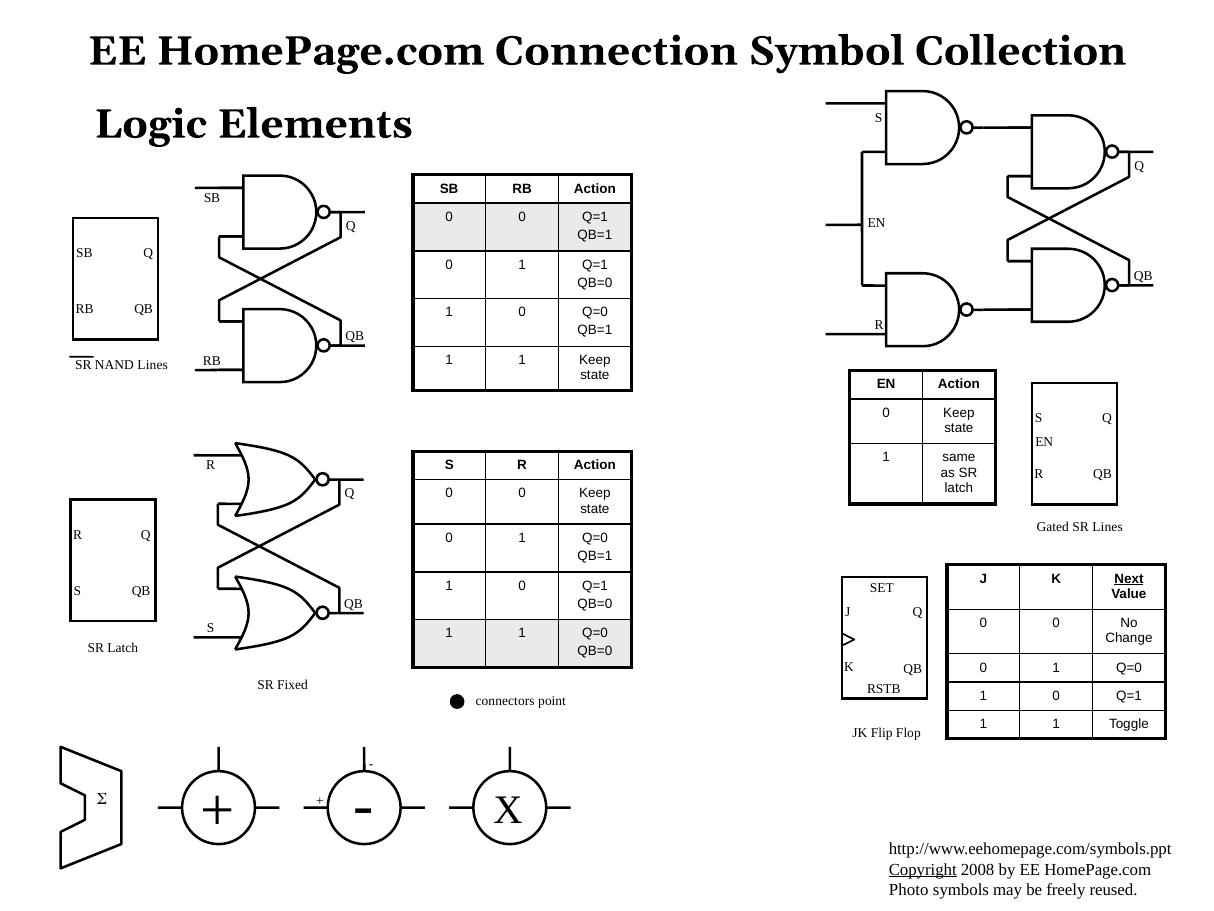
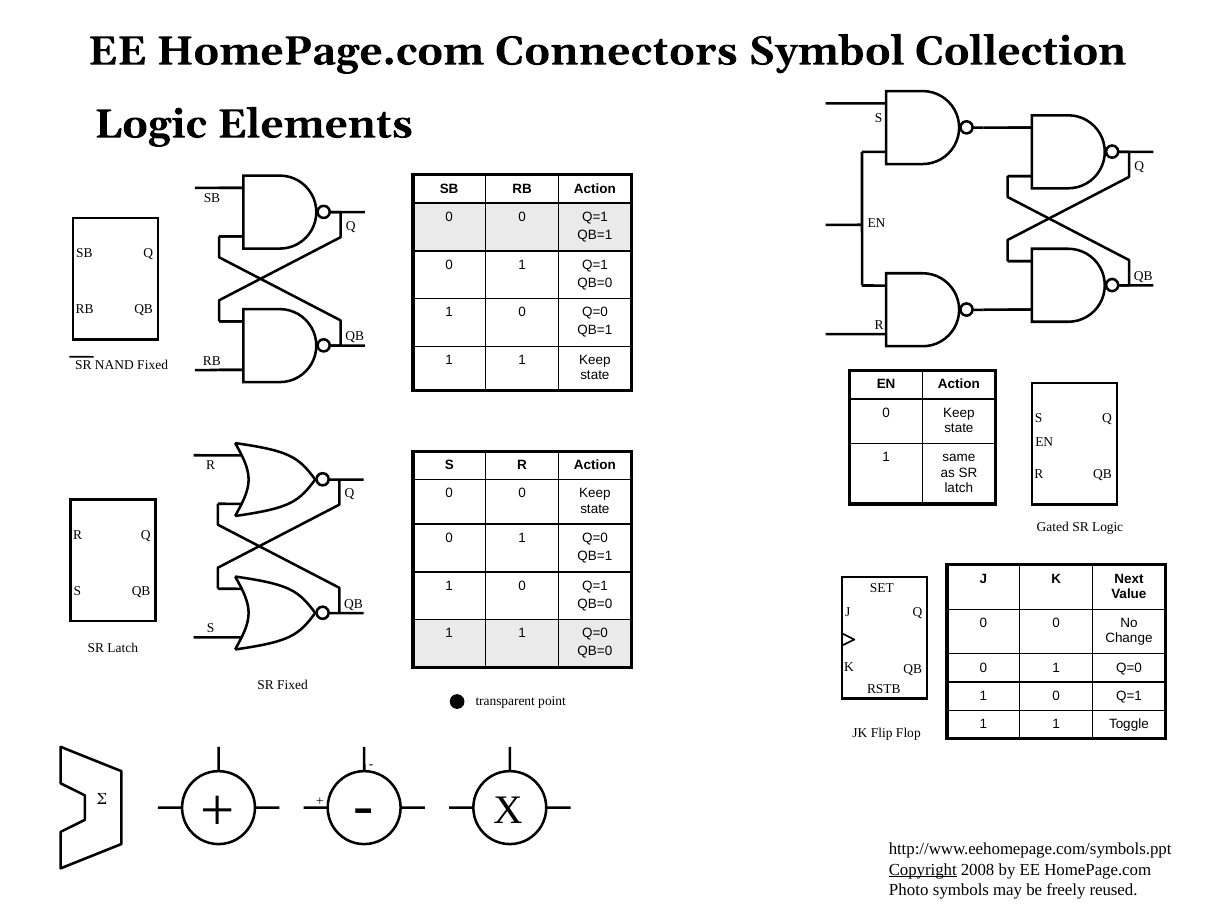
Connection: Connection -> Connectors
NAND Lines: Lines -> Fixed
SR Lines: Lines -> Logic
Next underline: present -> none
connectors: connectors -> transparent
